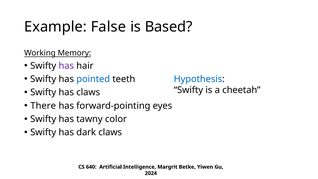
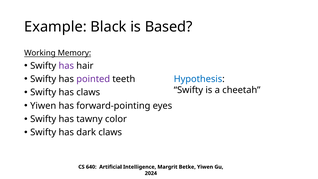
False: False -> Black
pointed colour: blue -> purple
There at (43, 106): There -> Yiwen
